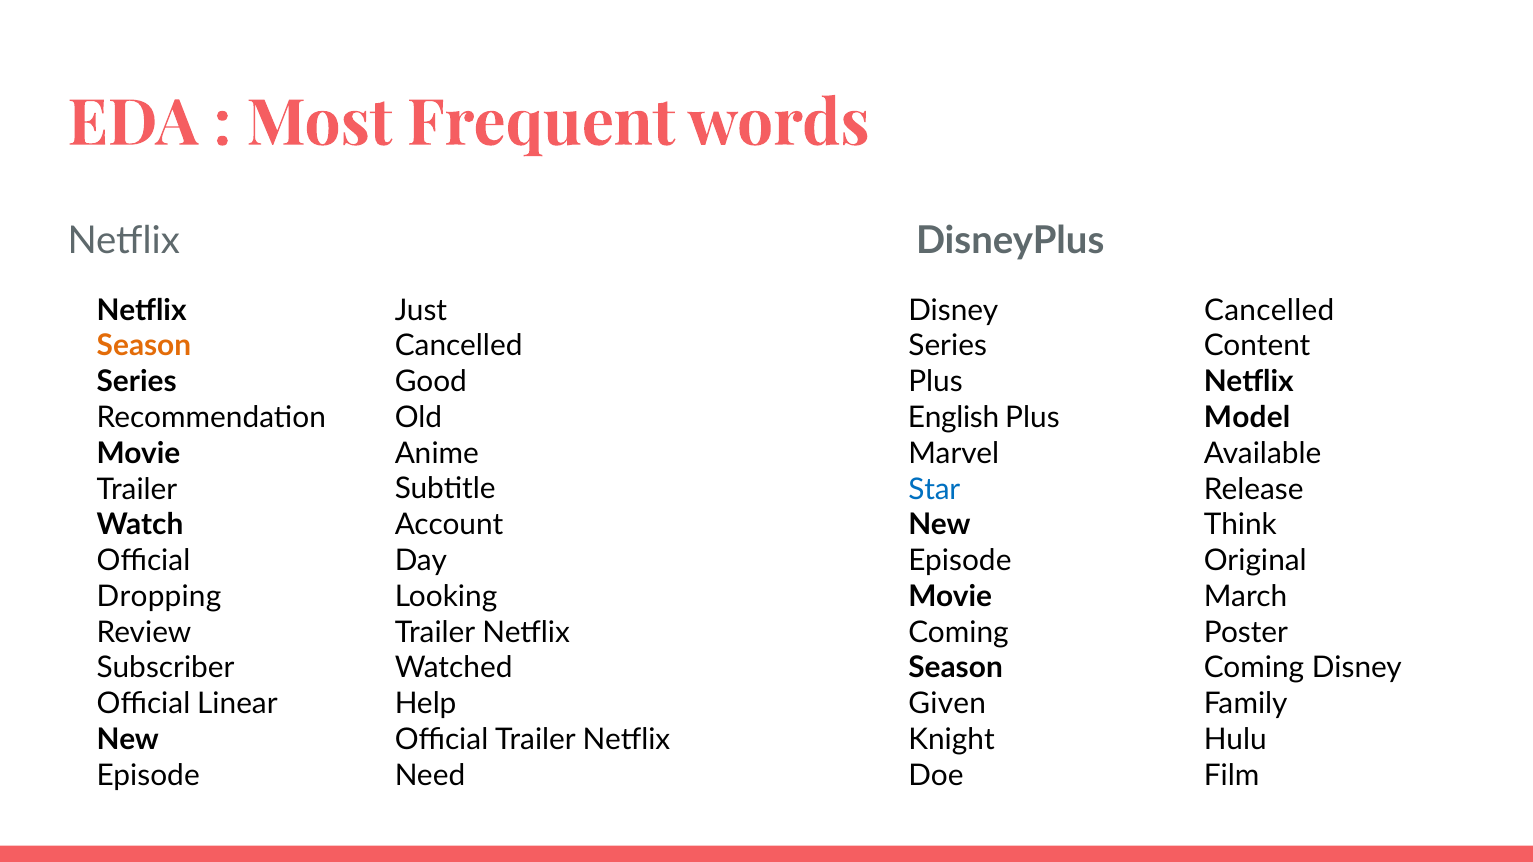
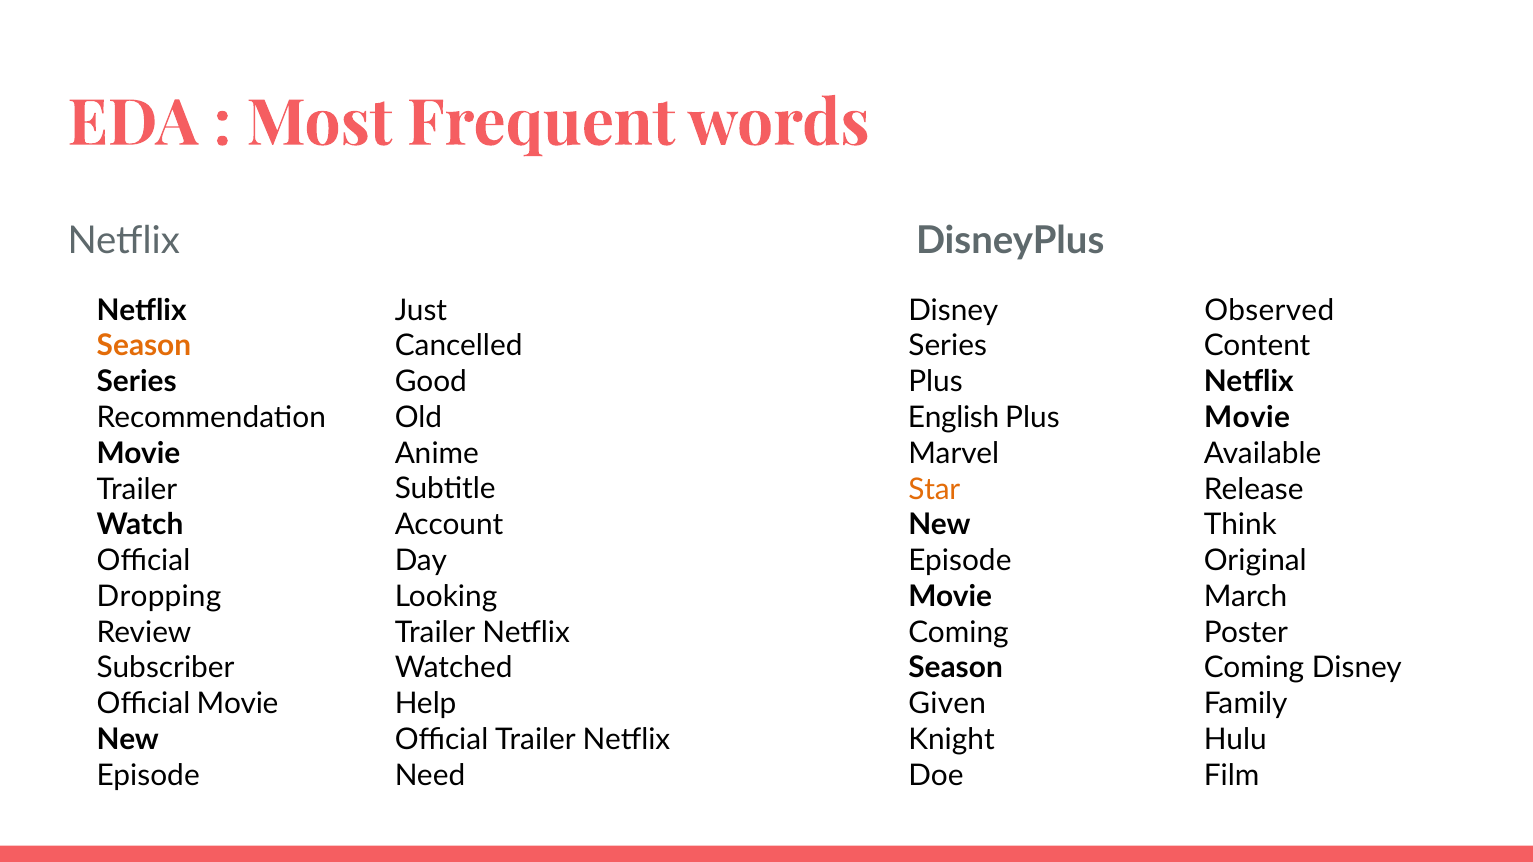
Cancelled at (1269, 310): Cancelled -> Observed
Model at (1247, 418): Model -> Movie
Star colour: blue -> orange
Official Linear: Linear -> Movie
